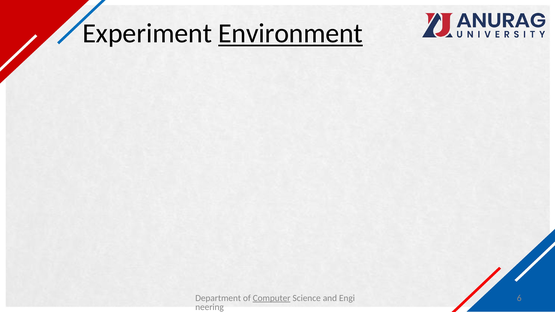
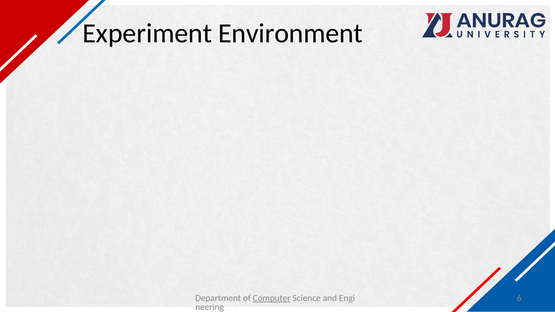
Environment underline: present -> none
